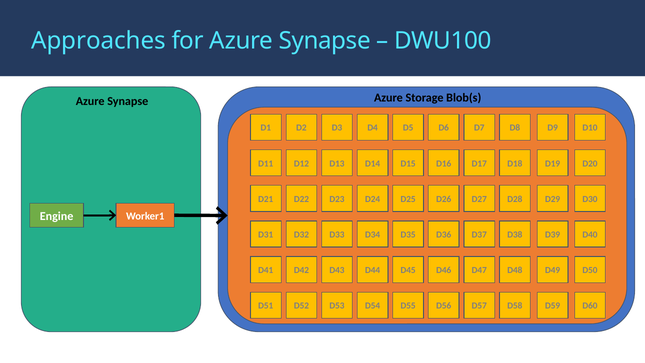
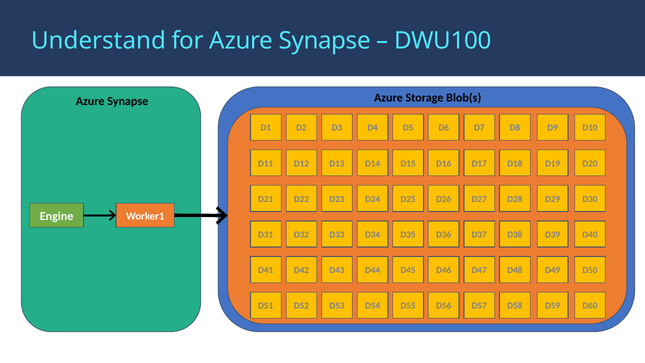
Approaches: Approaches -> Understand
